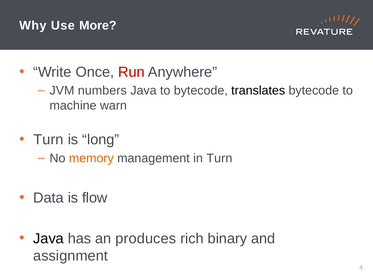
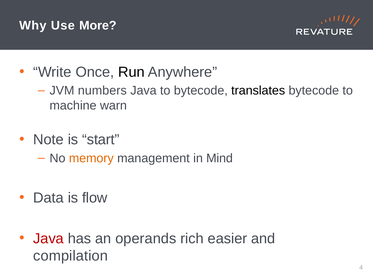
Run colour: red -> black
Turn at (48, 140): Turn -> Note
long: long -> start
in Turn: Turn -> Mind
Java at (49, 238) colour: black -> red
produces: produces -> operands
binary: binary -> easier
assignment: assignment -> compilation
